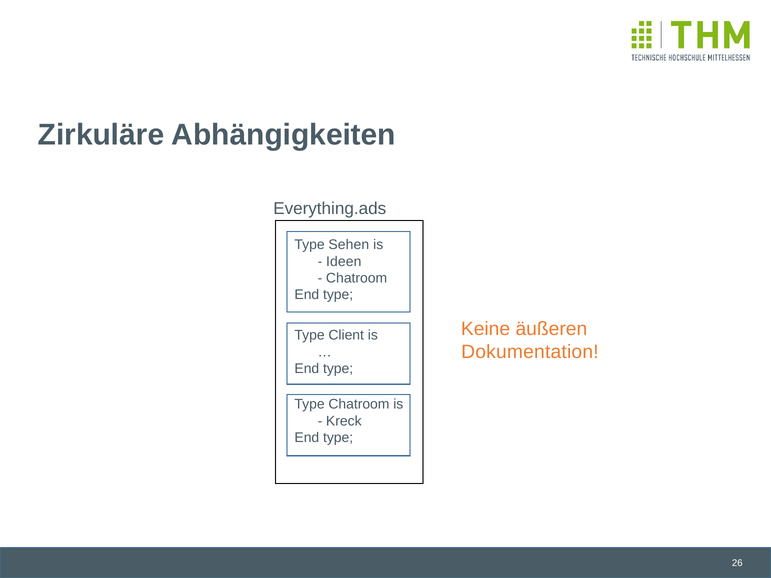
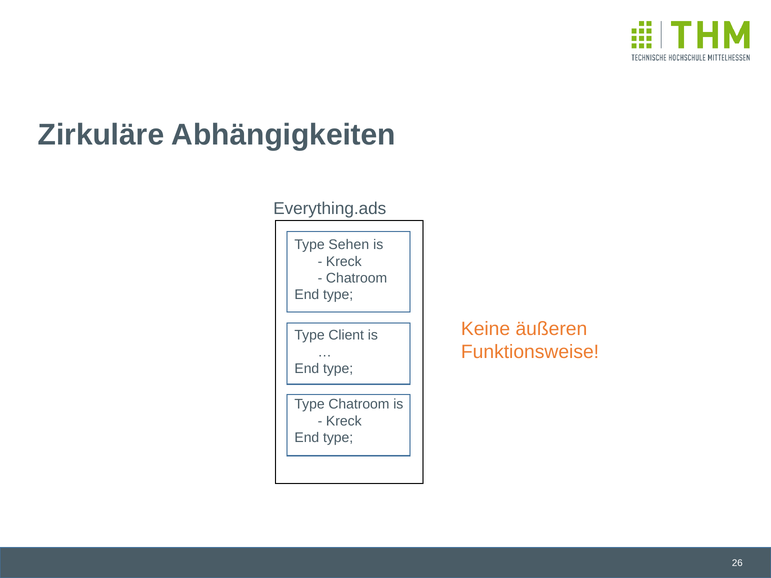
Ideen at (344, 262): Ideen -> Kreck
Dokumentation: Dokumentation -> Funktionsweise
